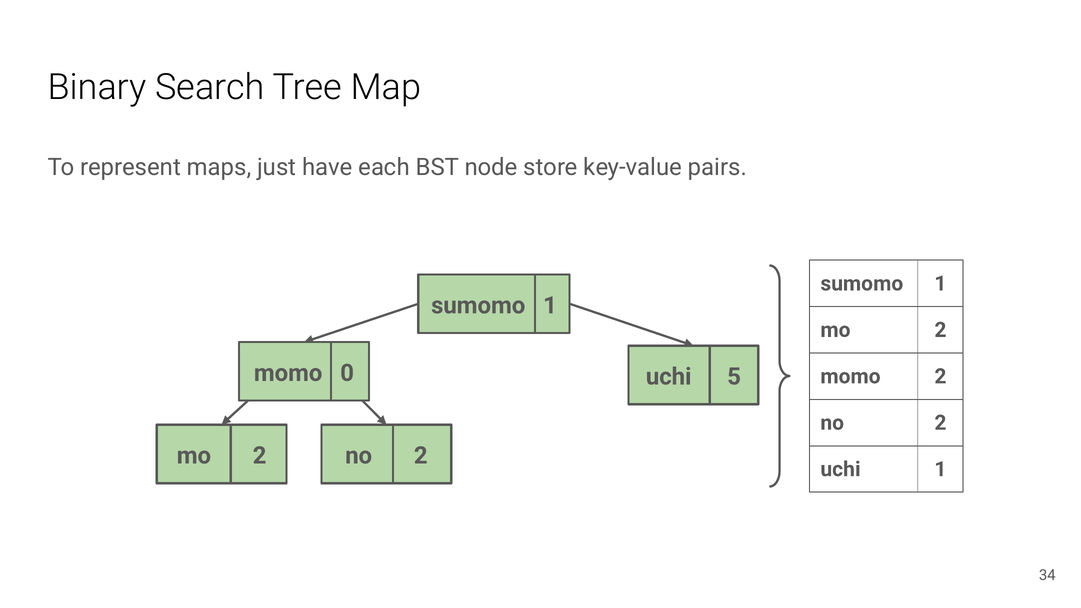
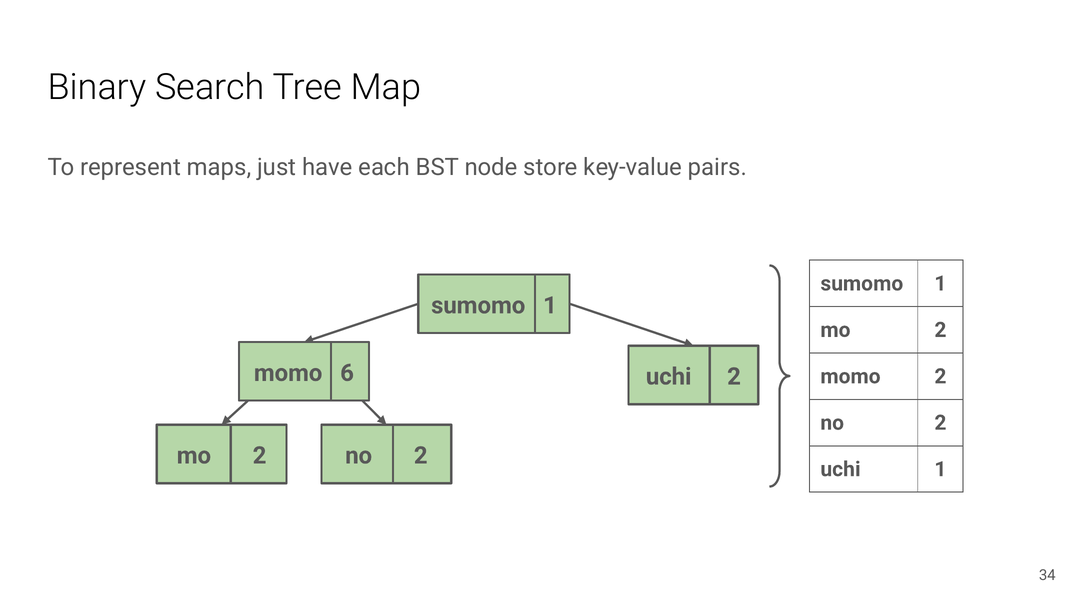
0: 0 -> 6
uchi 5: 5 -> 2
